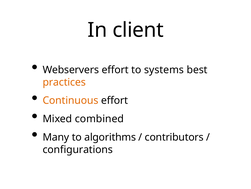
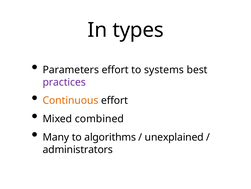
client: client -> types
Webservers: Webservers -> Parameters
practices colour: orange -> purple
contributors: contributors -> unexplained
configurations: configurations -> administrators
